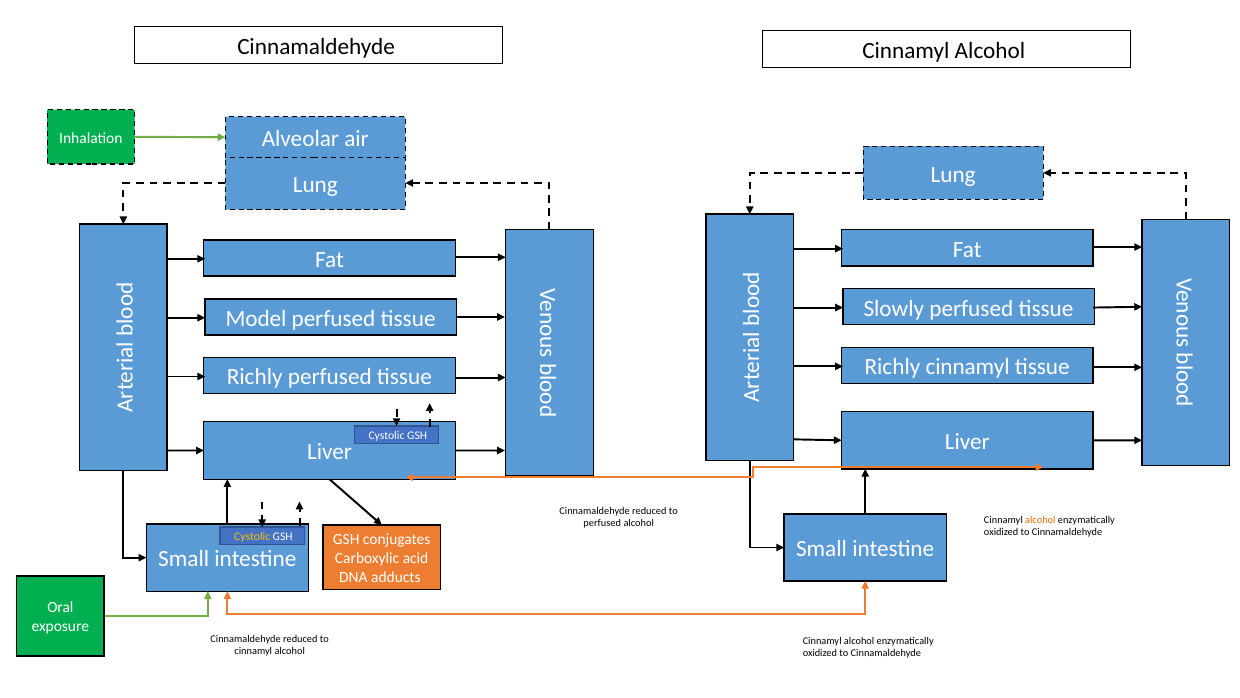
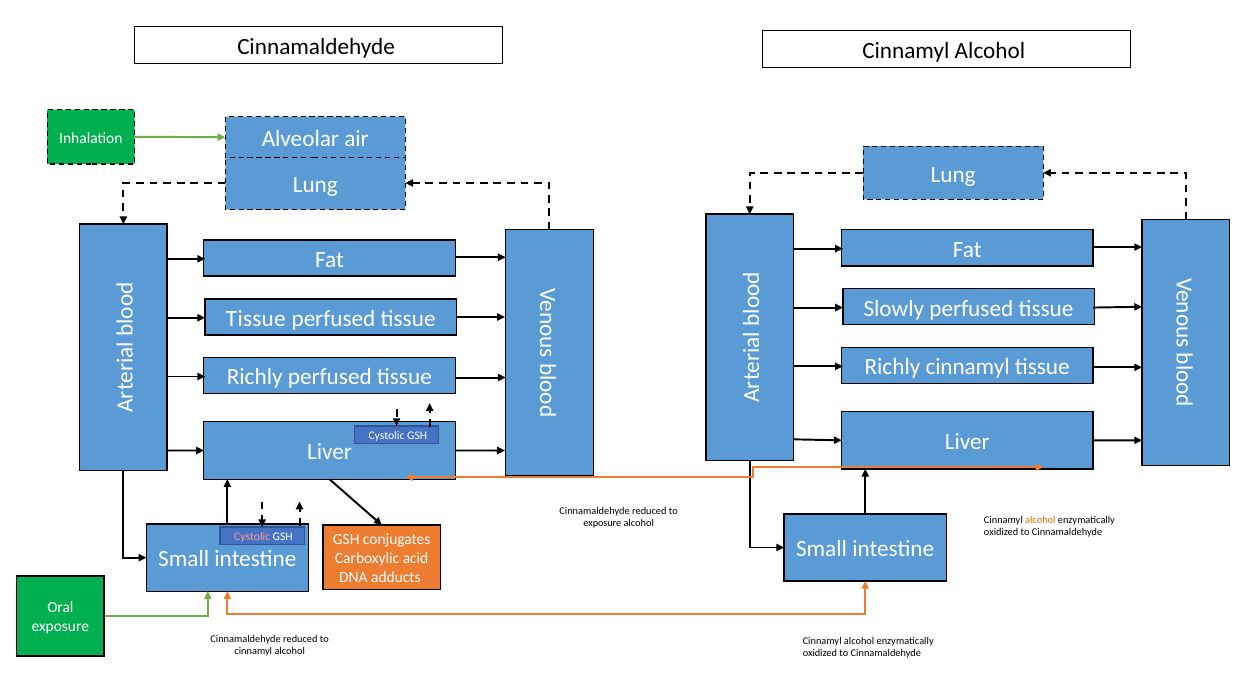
Model at (256, 318): Model -> Tissue
perfused at (602, 523): perfused -> exposure
Cystolic at (252, 536) colour: yellow -> pink
